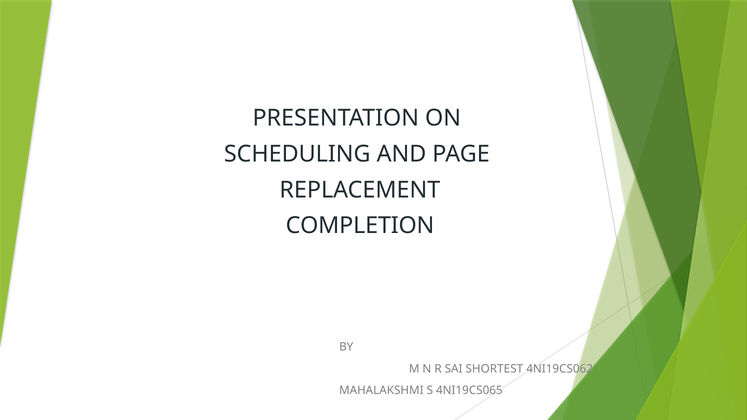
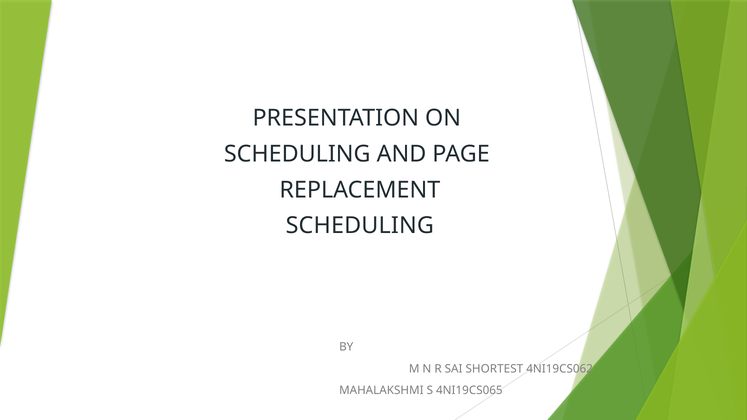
COMPLETION at (360, 226): COMPLETION -> SCHEDULING
